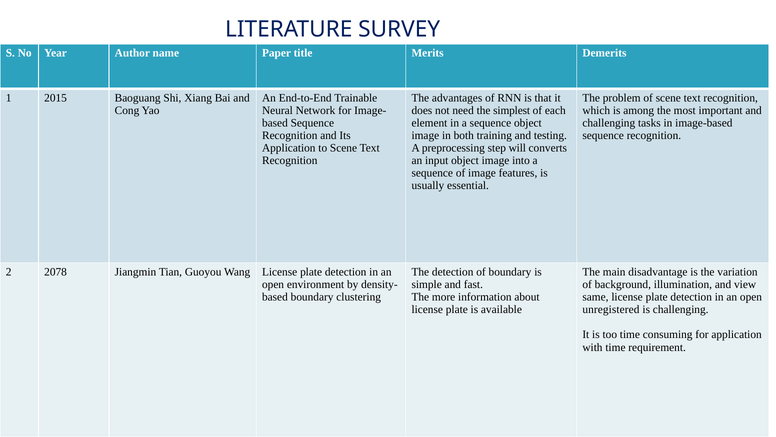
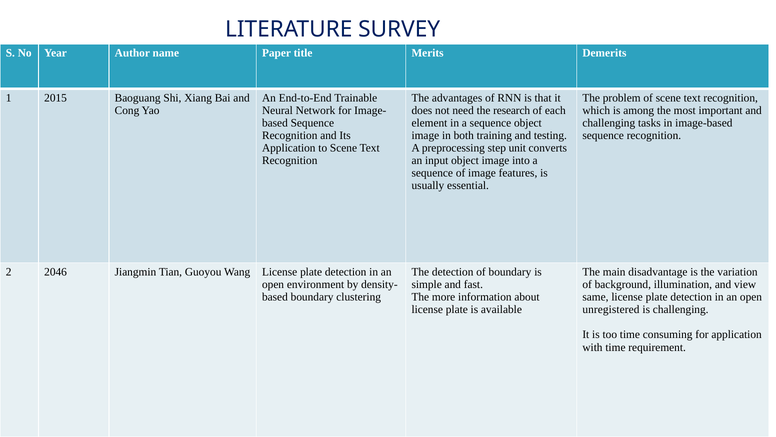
simplest: simplest -> research
will: will -> unit
2078: 2078 -> 2046
